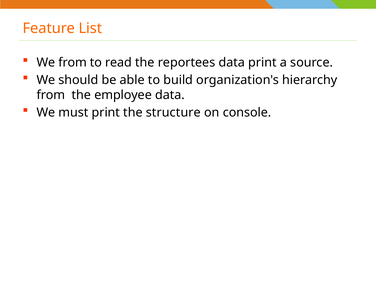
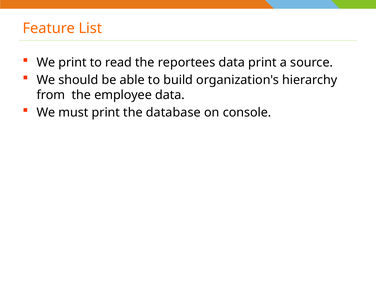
We from: from -> print
structure: structure -> database
